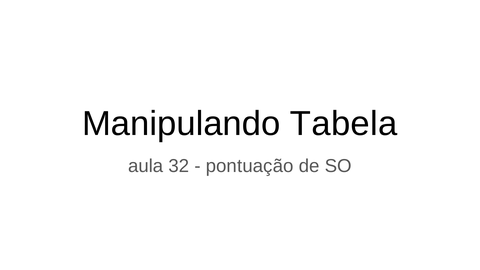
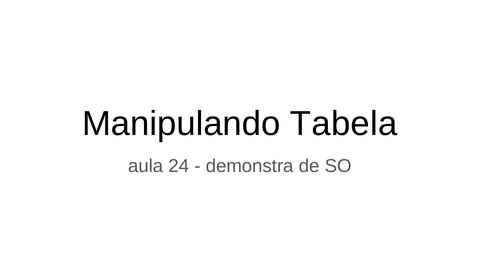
32: 32 -> 24
pontuação: pontuação -> demonstra
